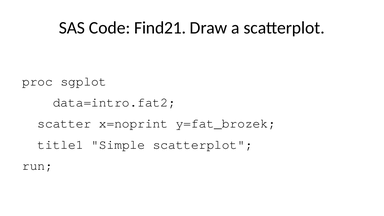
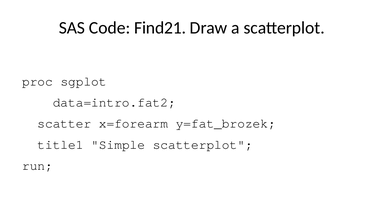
x=noprint: x=noprint -> x=forearm
